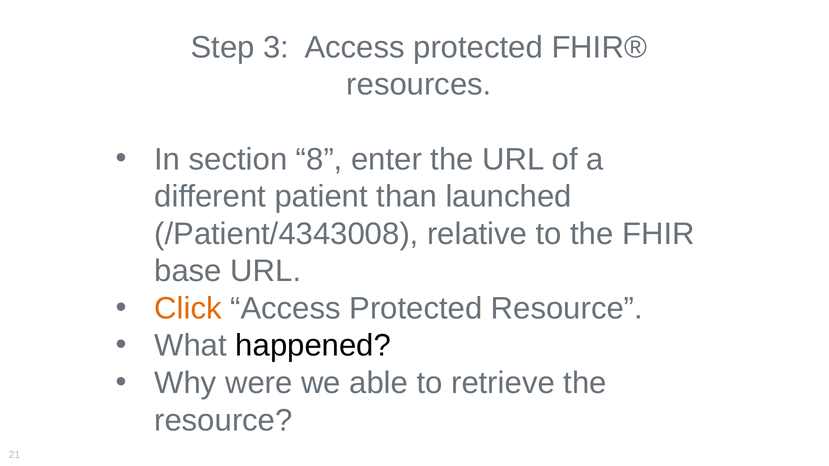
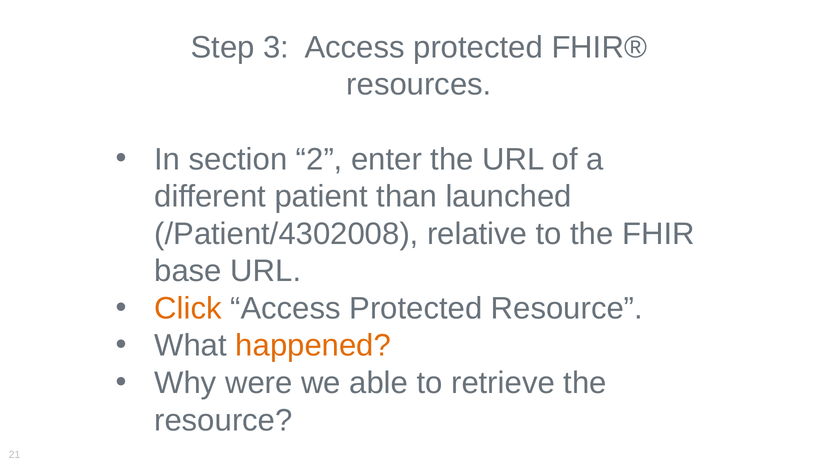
8: 8 -> 2
/Patient/4343008: /Patient/4343008 -> /Patient/4302008
happened colour: black -> orange
